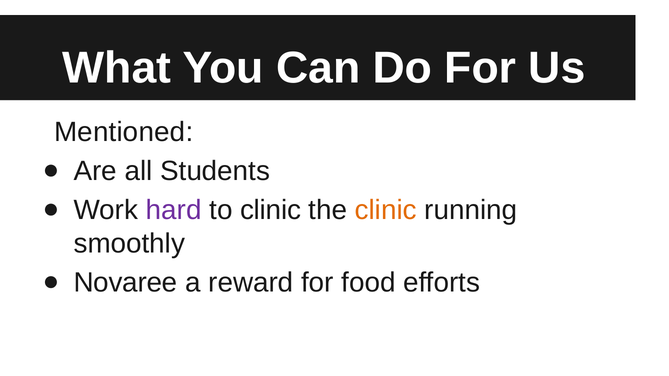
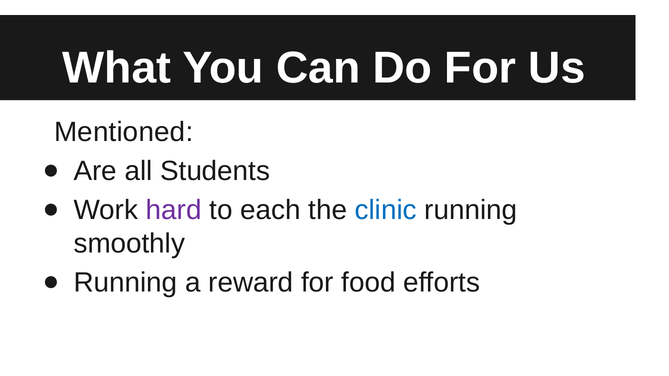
to clinic: clinic -> each
clinic at (386, 210) colour: orange -> blue
Novaree at (126, 283): Novaree -> Running
